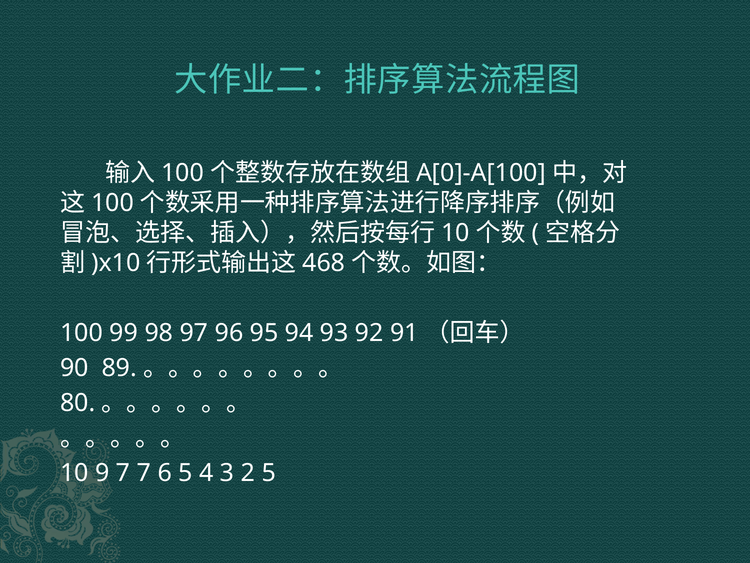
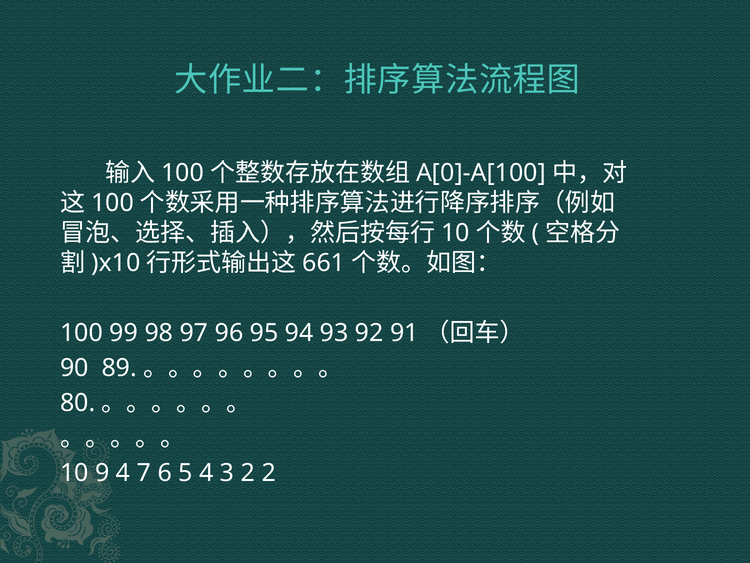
468: 468 -> 661
9 7: 7 -> 4
2 5: 5 -> 2
